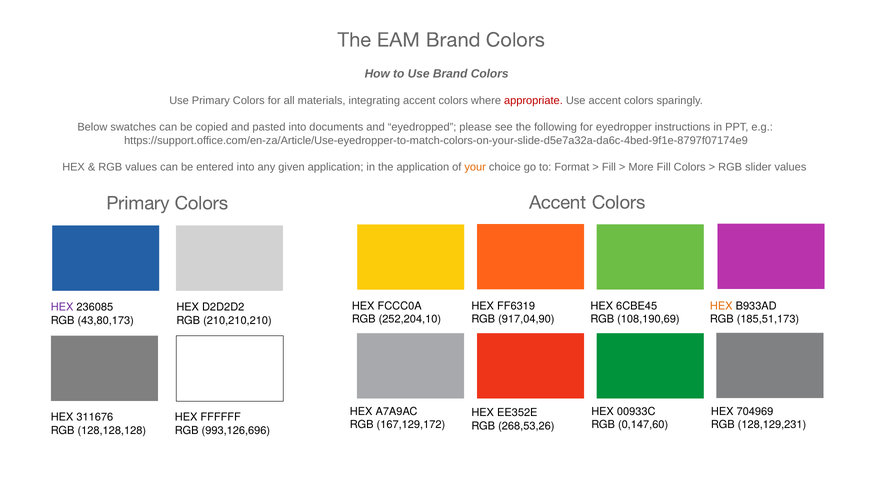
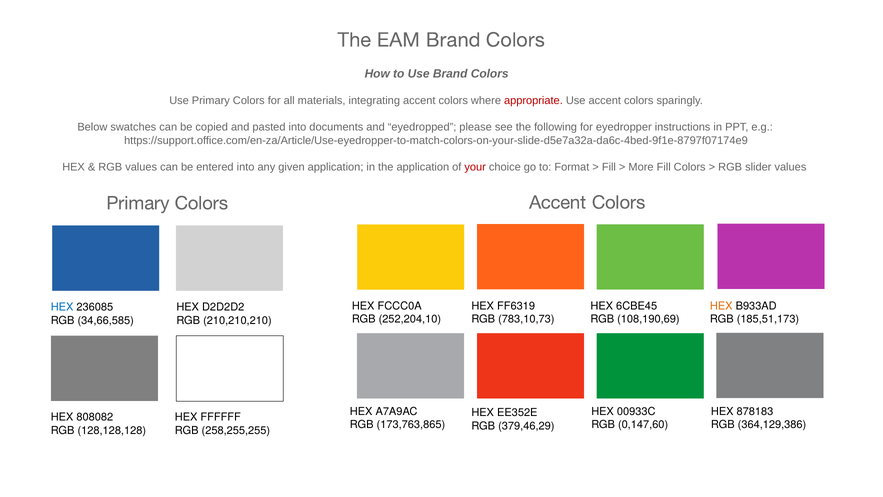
your colour: orange -> red
HEX at (62, 307) colour: purple -> blue
917,04,90: 917,04,90 -> 783,10,73
43,80,173: 43,80,173 -> 34,66,585
704969: 704969 -> 878183
311676: 311676 -> 808082
167,129,172: 167,129,172 -> 173,763,865
128,129,231: 128,129,231 -> 364,129,386
268,53,26: 268,53,26 -> 379,46,29
993,126,696: 993,126,696 -> 258,255,255
